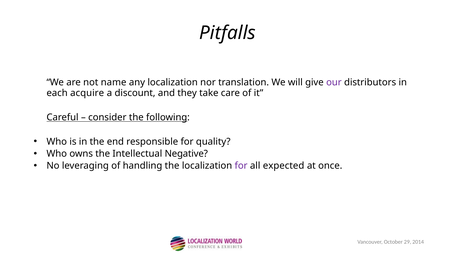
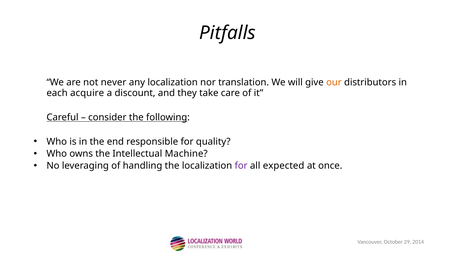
name: name -> never
our colour: purple -> orange
Negative: Negative -> Machine
